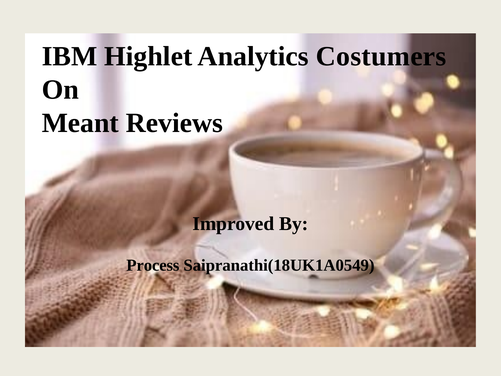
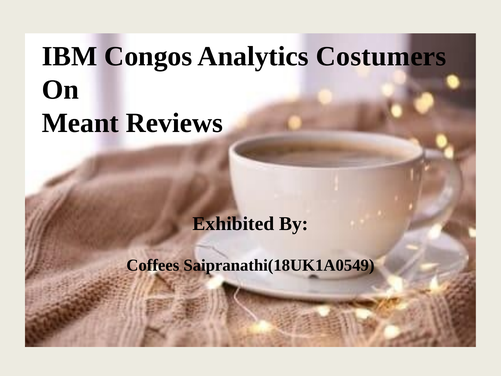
Highlet: Highlet -> Congos
Improved: Improved -> Exhibited
Process: Process -> Coffees
